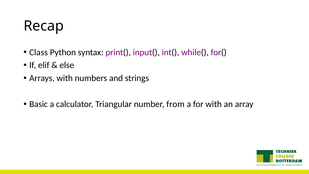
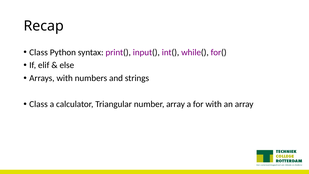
Basic at (39, 104): Basic -> Class
number from: from -> array
